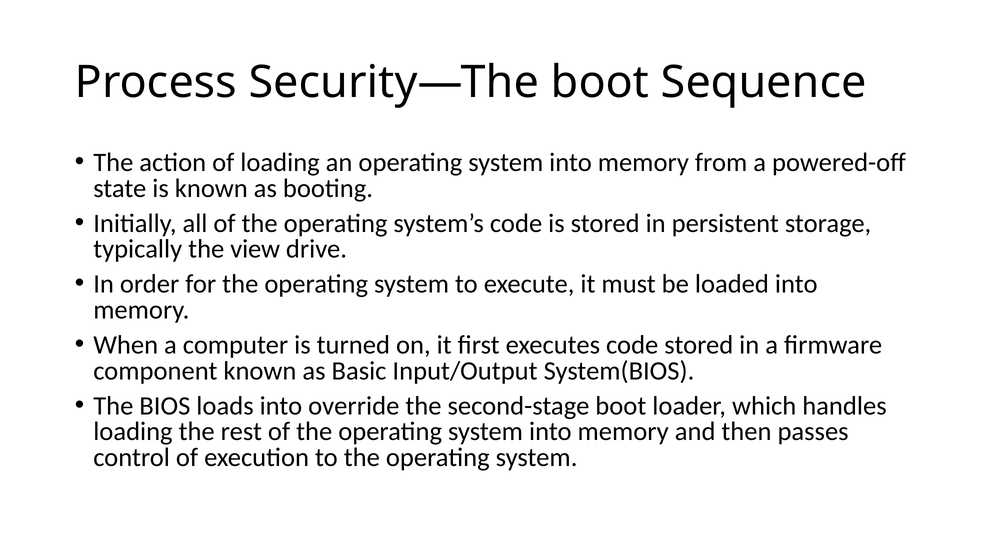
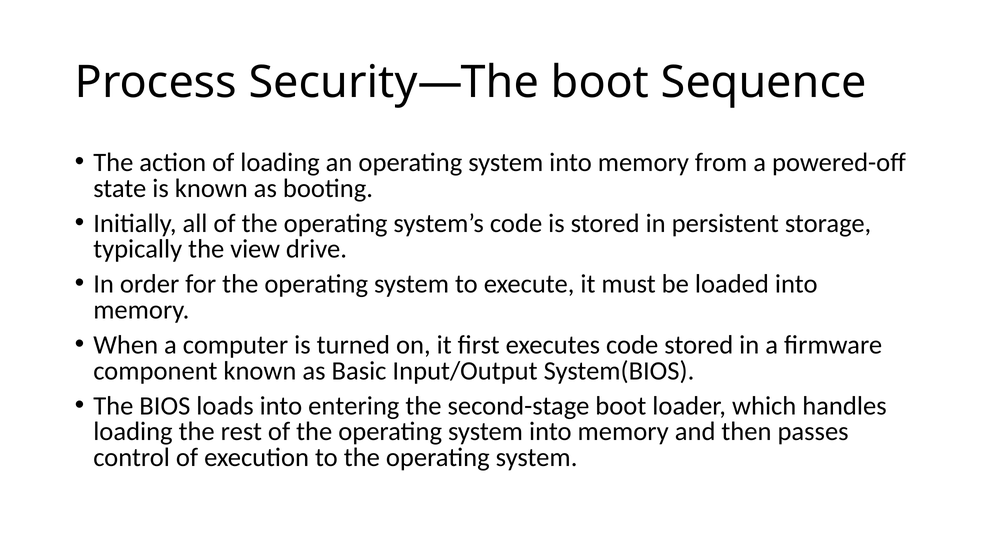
override: override -> entering
